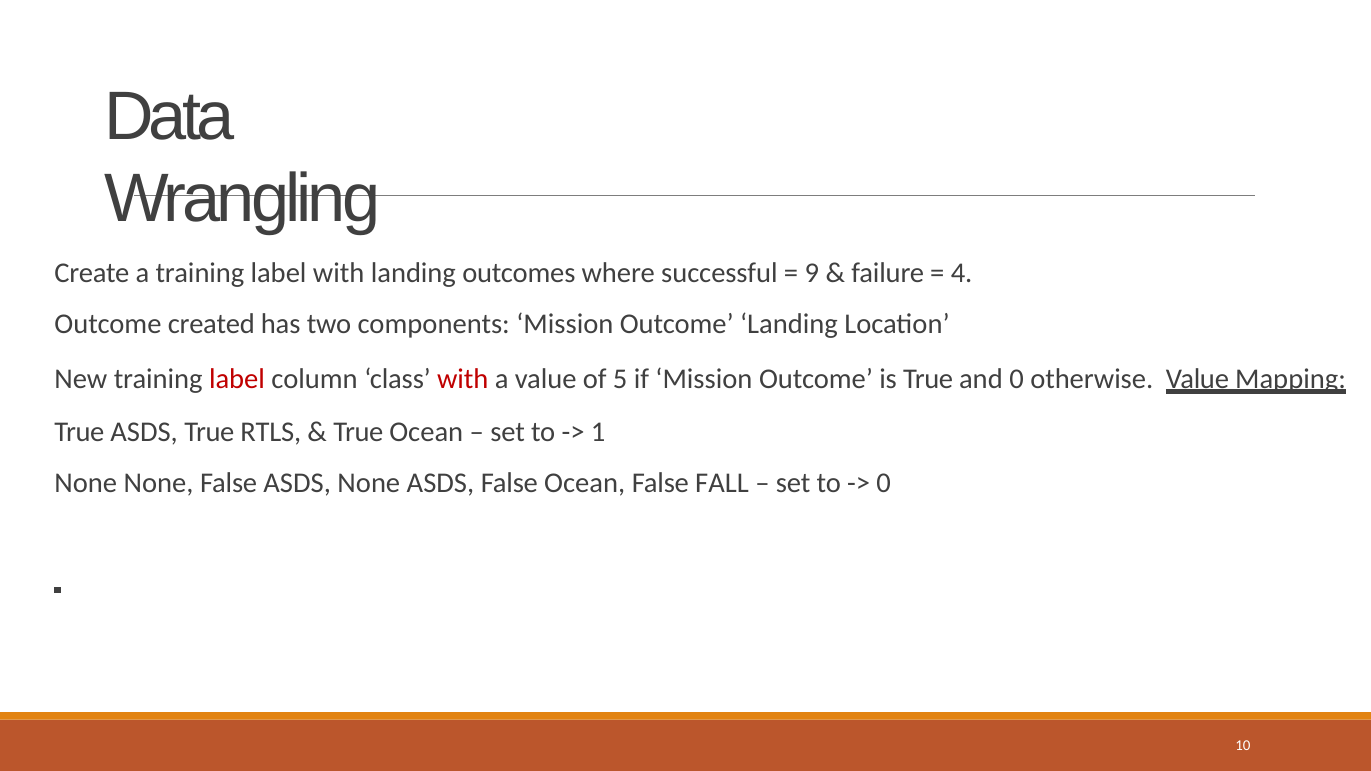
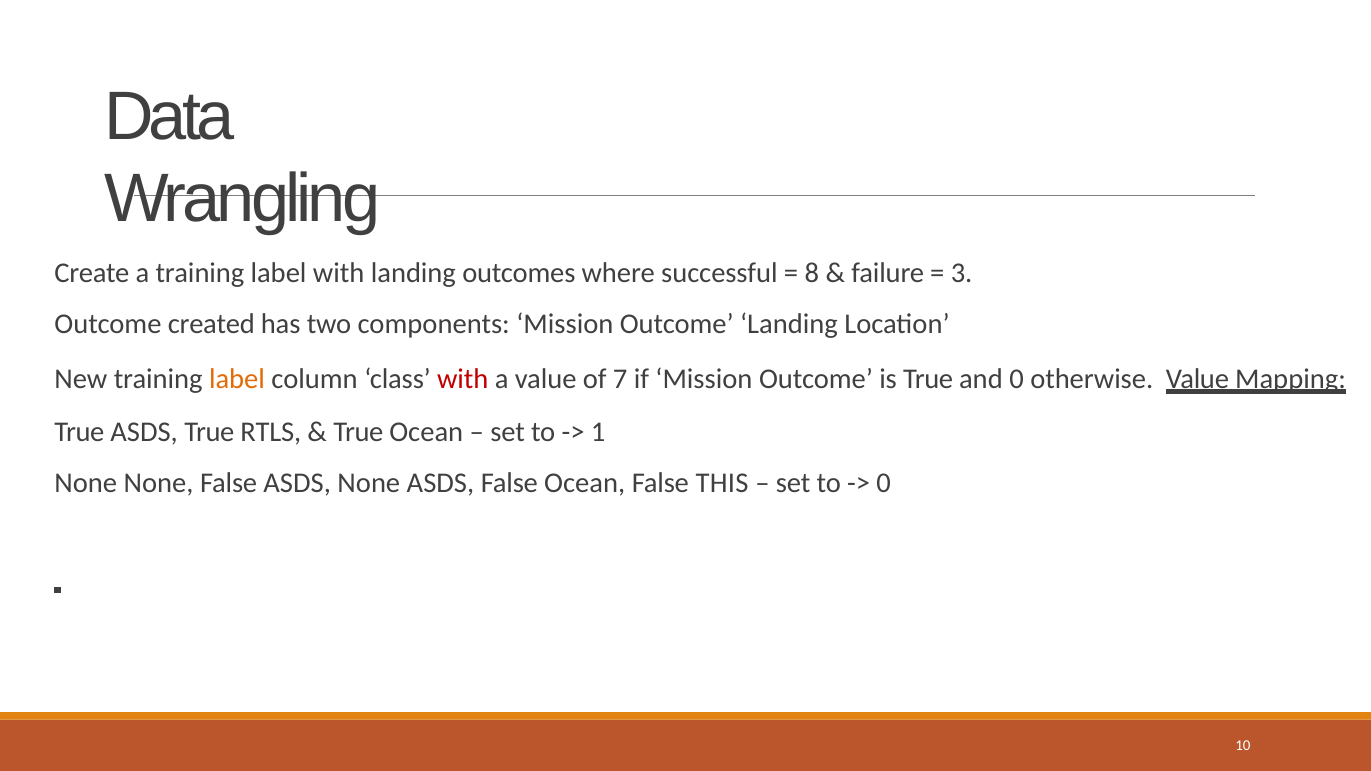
9: 9 -> 8
4: 4 -> 3
label at (237, 379) colour: red -> orange
5: 5 -> 7
FALL: FALL -> THIS
